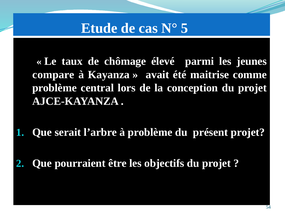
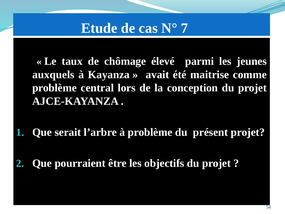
5: 5 -> 7
compare: compare -> auxquels
